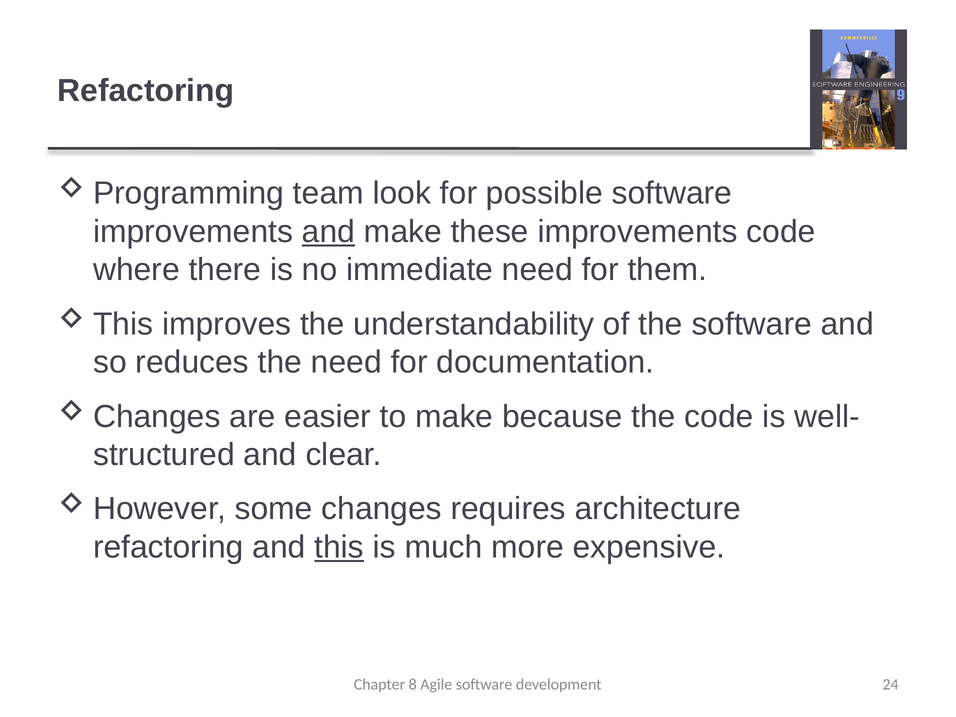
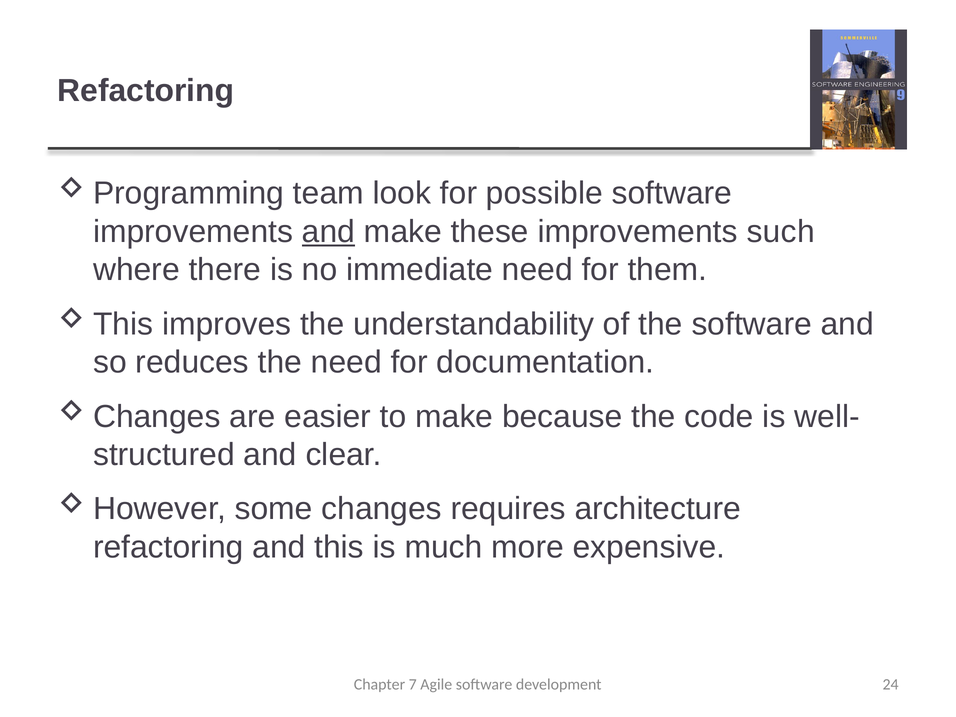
improvements code: code -> such
this underline: present -> none
8: 8 -> 7
